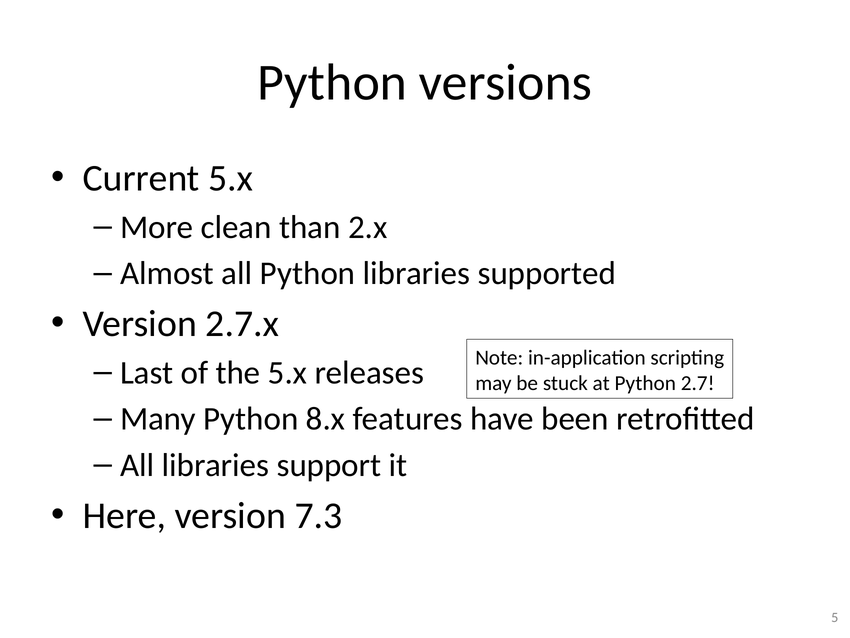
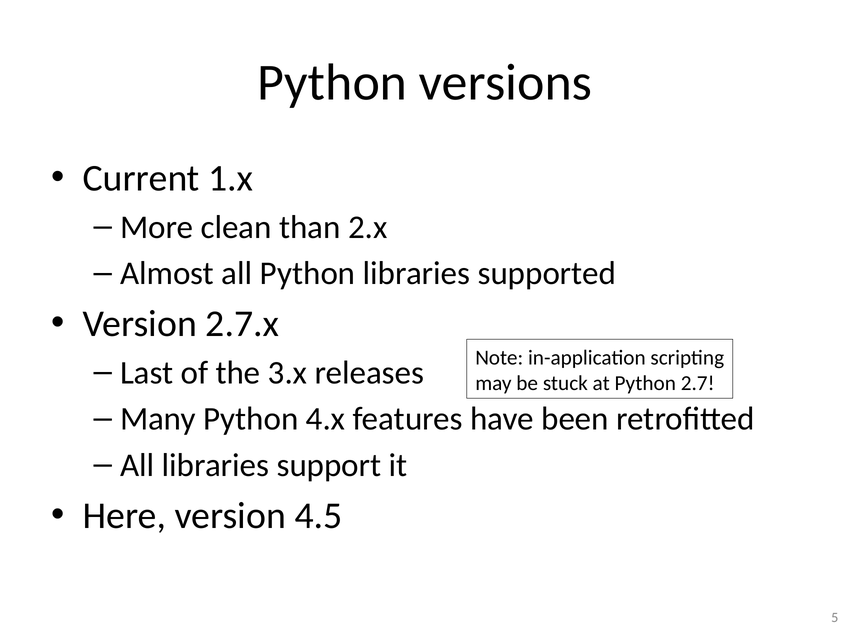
Current 5.x: 5.x -> 1.x
the 5.x: 5.x -> 3.x
8.x: 8.x -> 4.x
7.3: 7.3 -> 4.5
